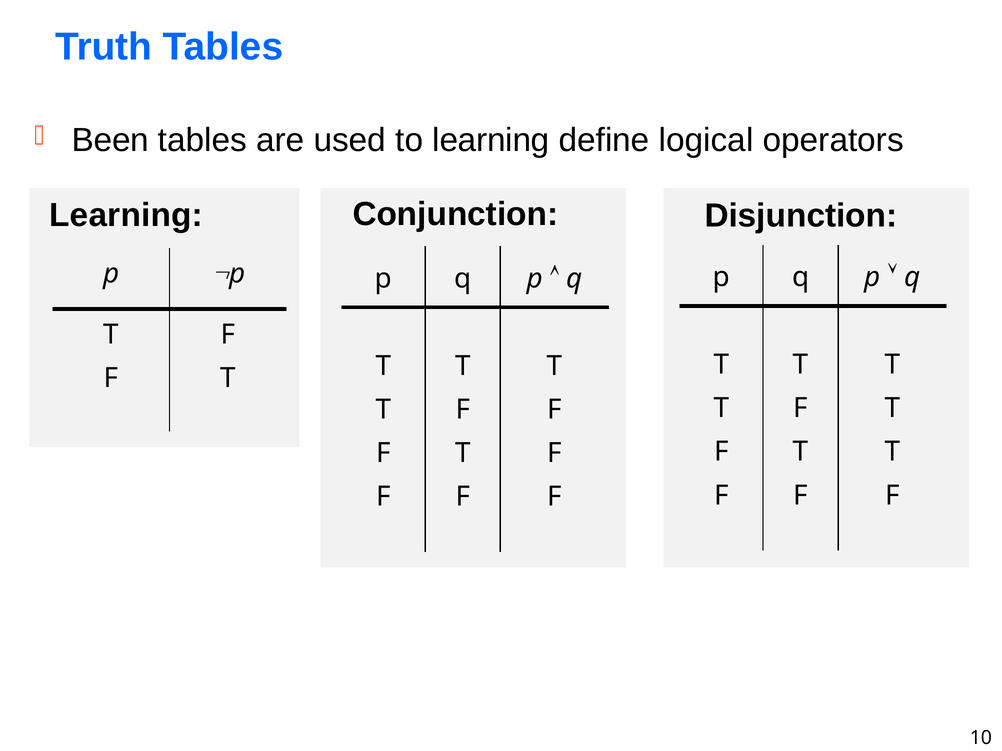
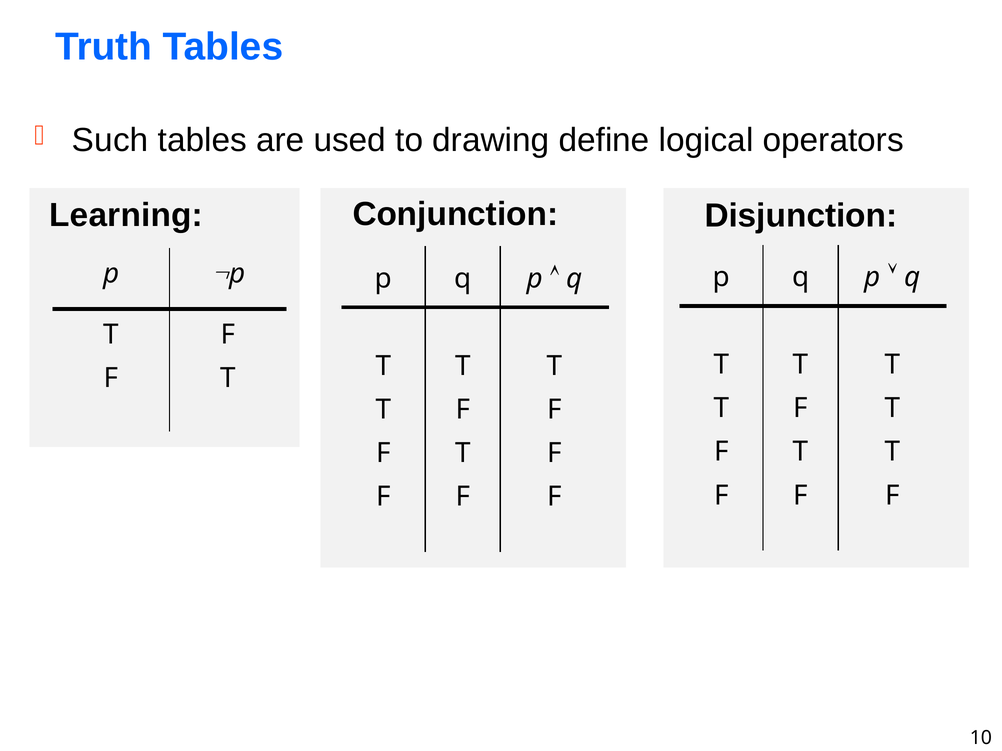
Been: Been -> Such
to learning: learning -> drawing
